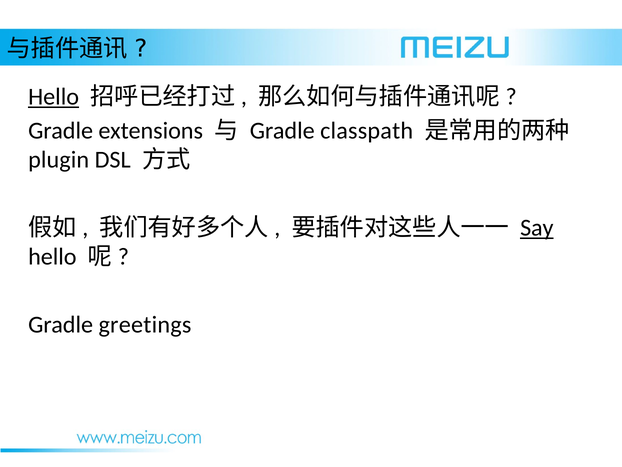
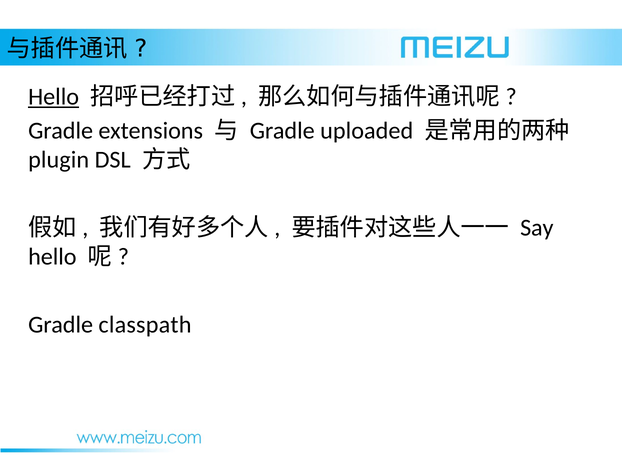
classpath: classpath -> uploaded
Say underline: present -> none
greetings: greetings -> classpath
